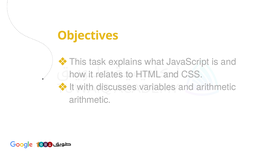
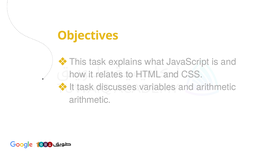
It with: with -> task
